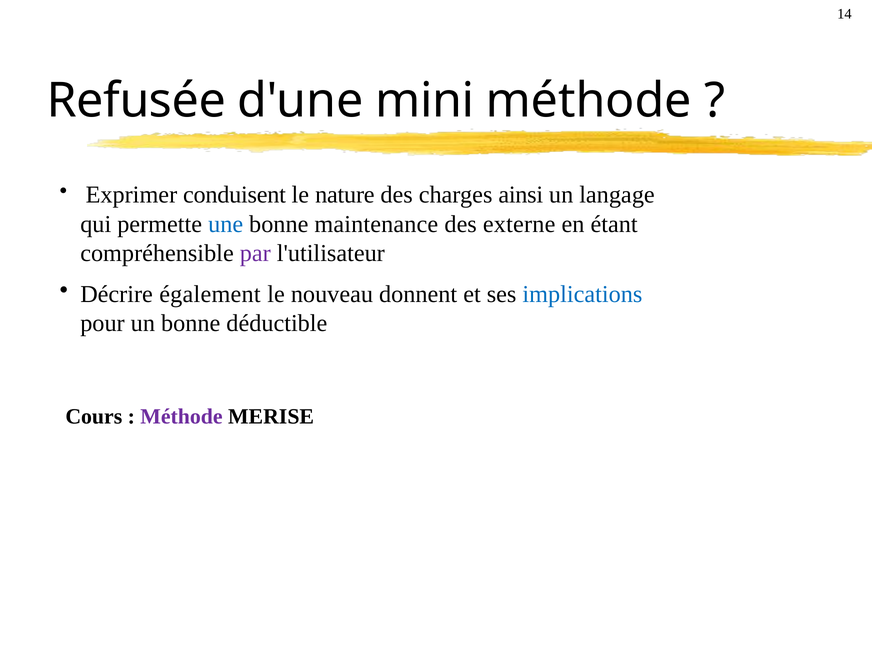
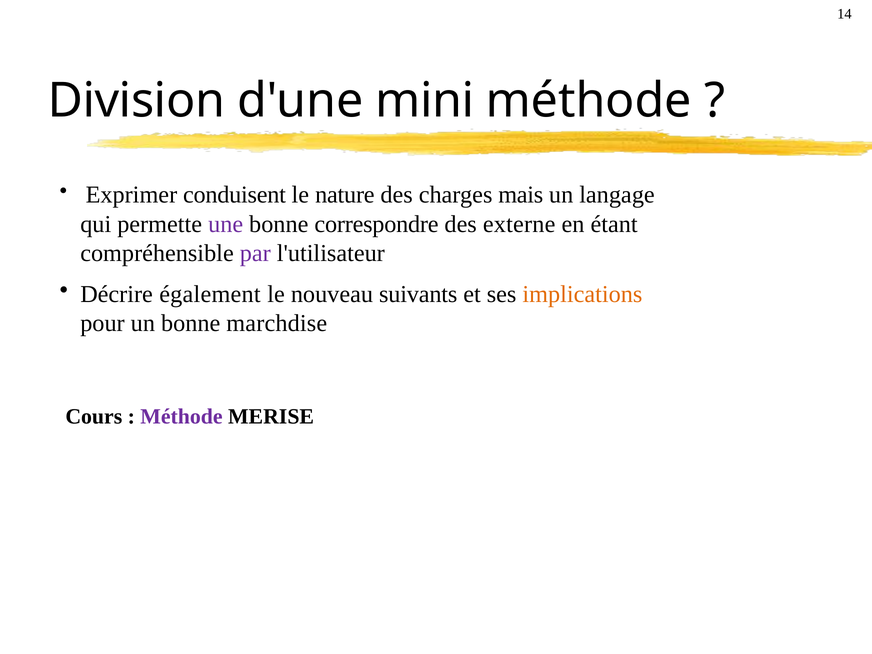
Refusée: Refusée -> Division
ainsi: ainsi -> mais
une colour: blue -> purple
maintenance: maintenance -> correspondre
donnent: donnent -> suivants
implications colour: blue -> orange
déductible: déductible -> marchdise
